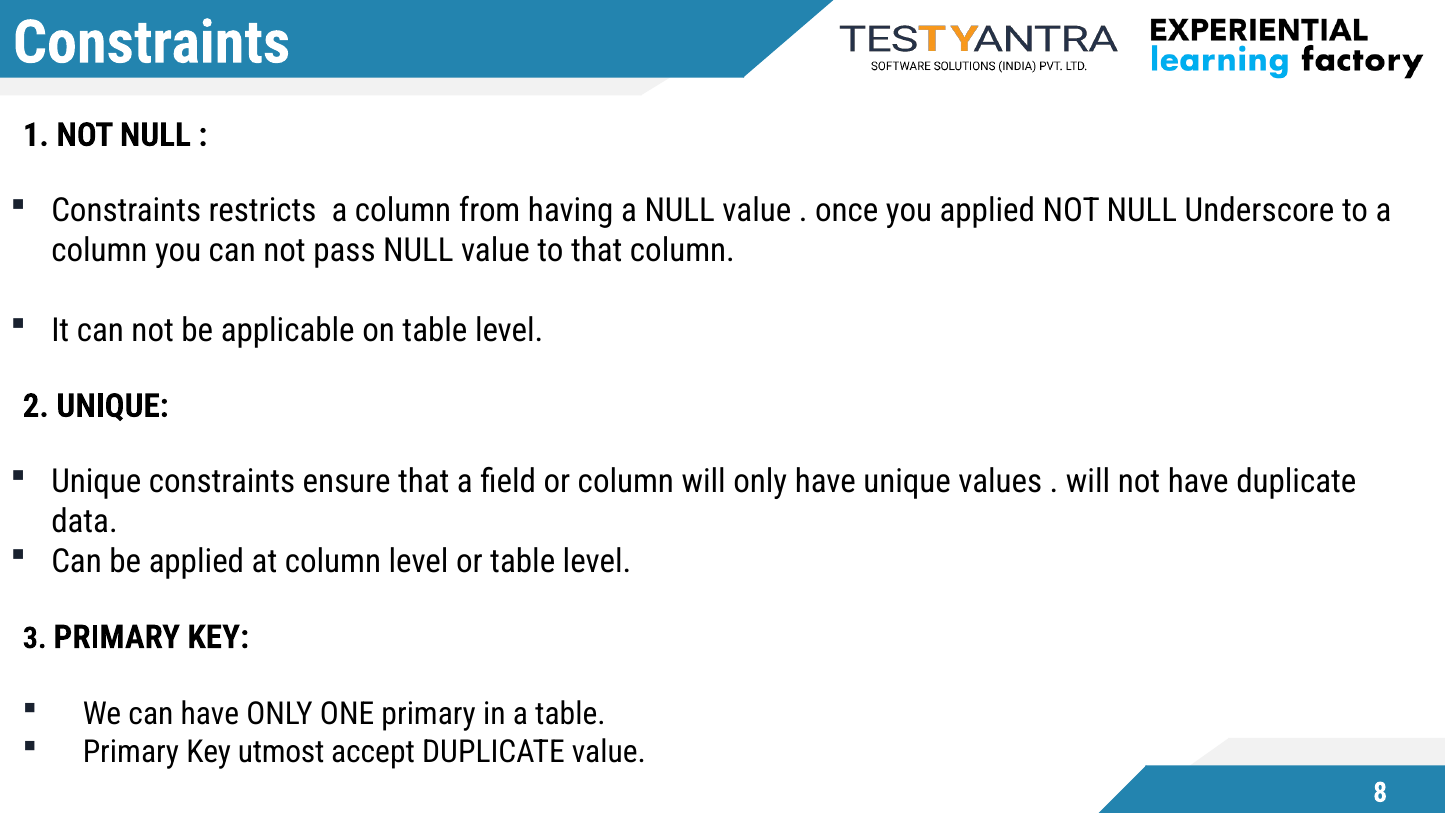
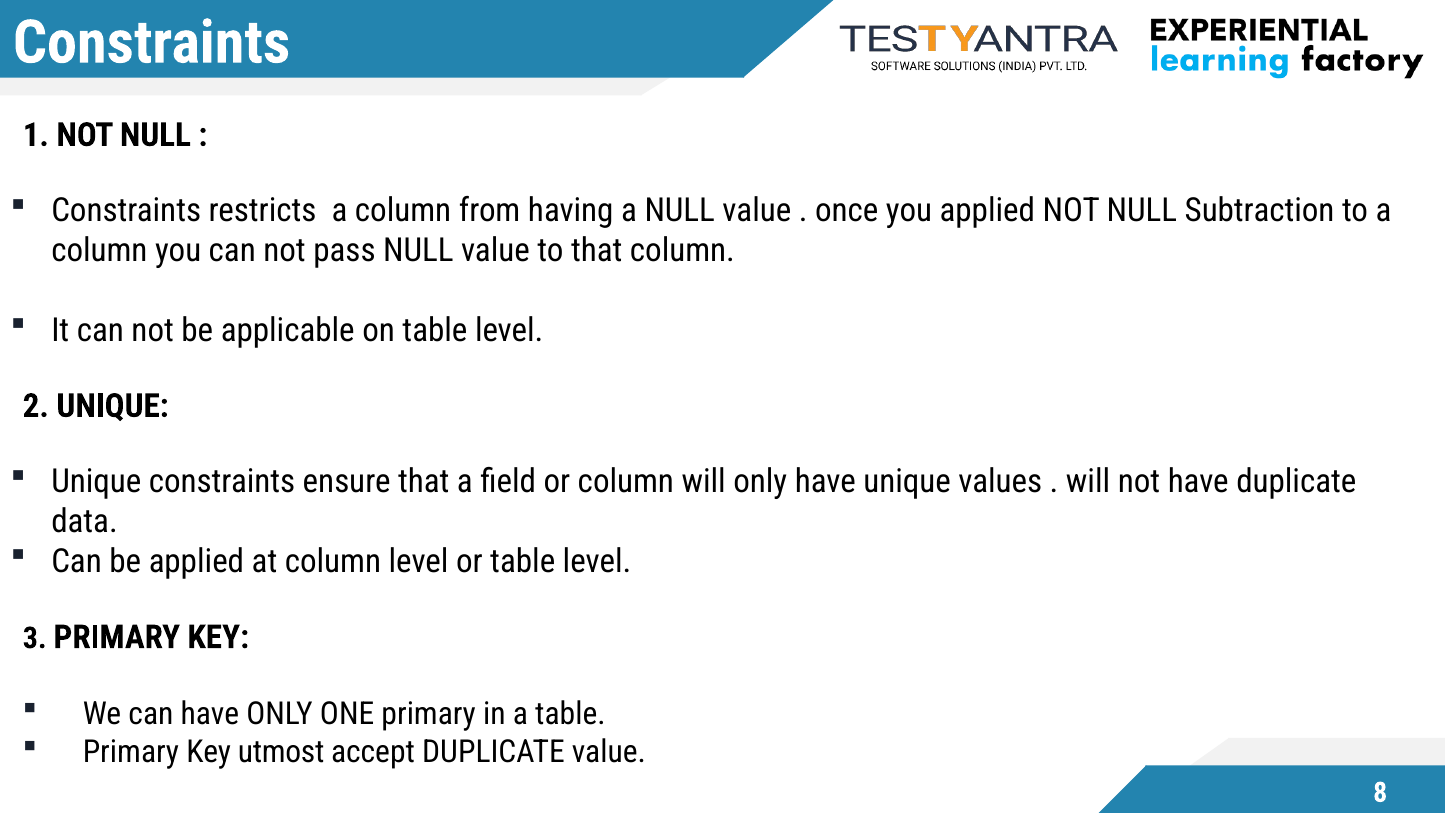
Underscore: Underscore -> Subtraction
